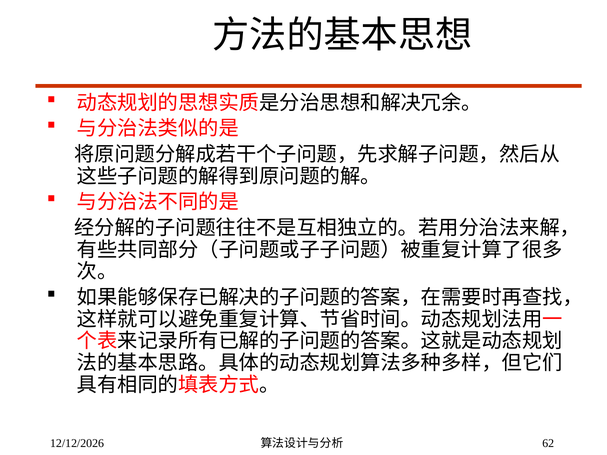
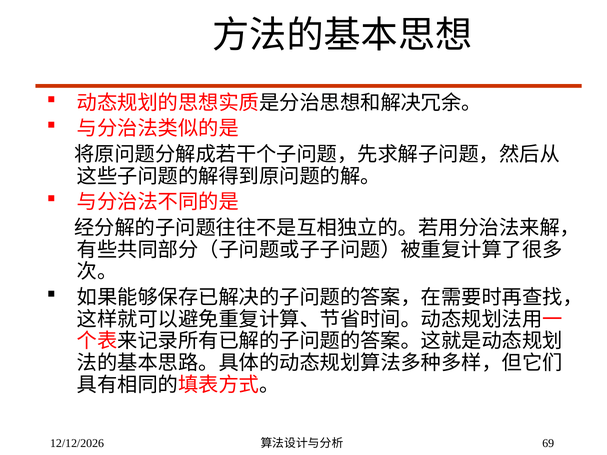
62: 62 -> 69
